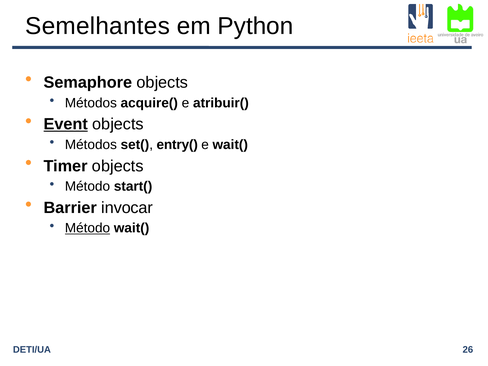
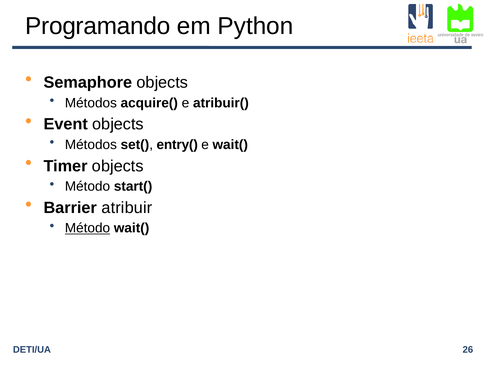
Semelhantes: Semelhantes -> Programando
Event underline: present -> none
invocar: invocar -> atribuir
